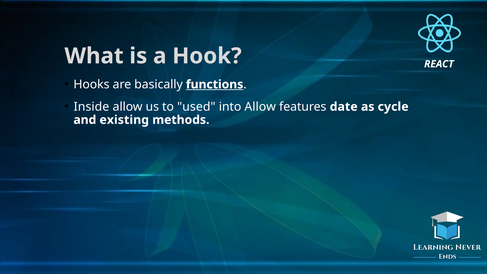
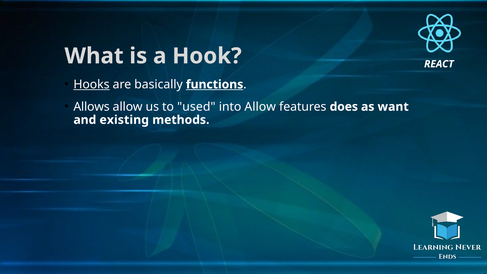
Hooks underline: none -> present
Inside: Inside -> Allows
date: date -> does
cycle: cycle -> want
